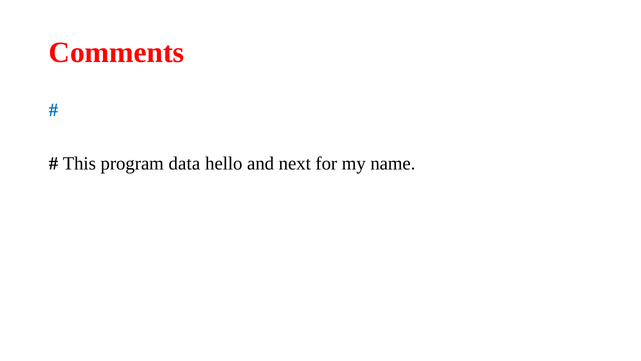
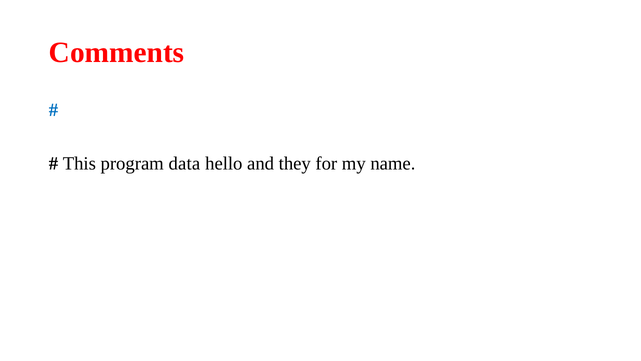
next: next -> they
